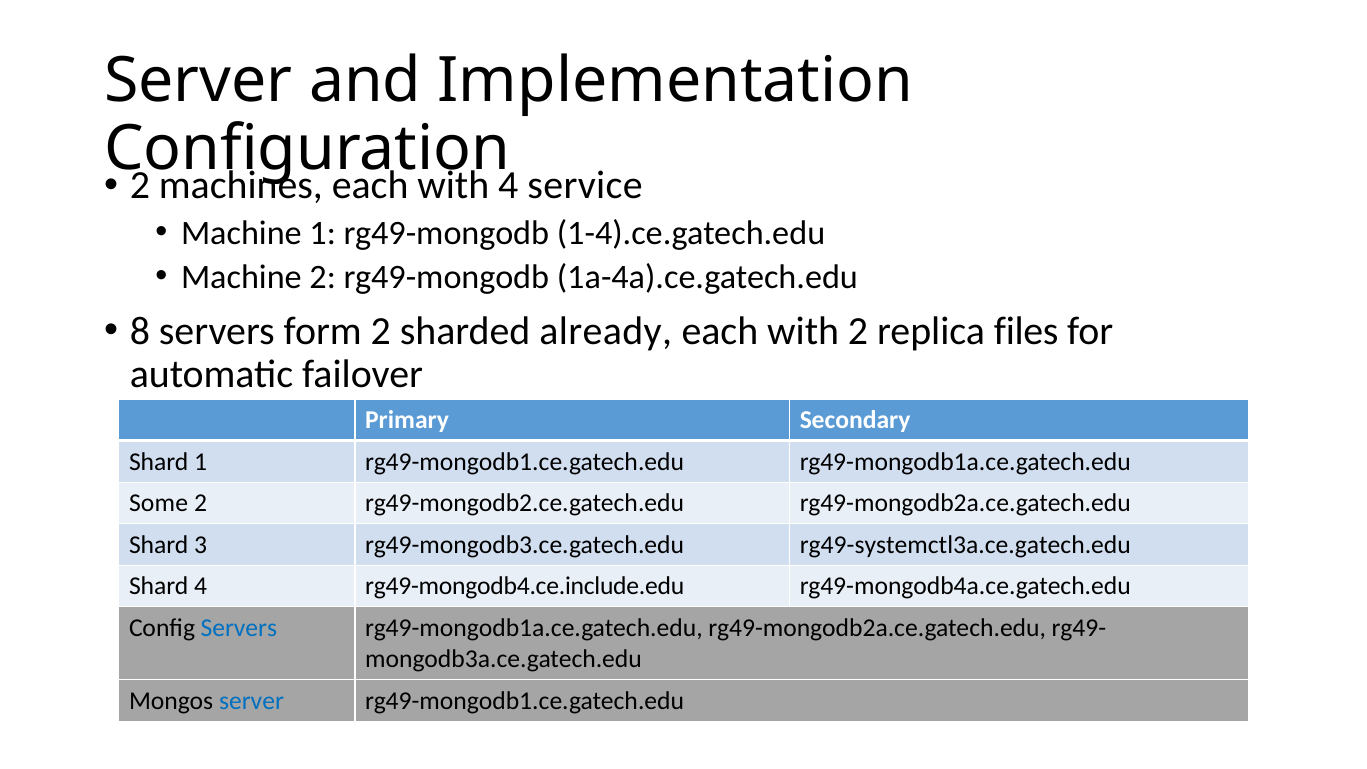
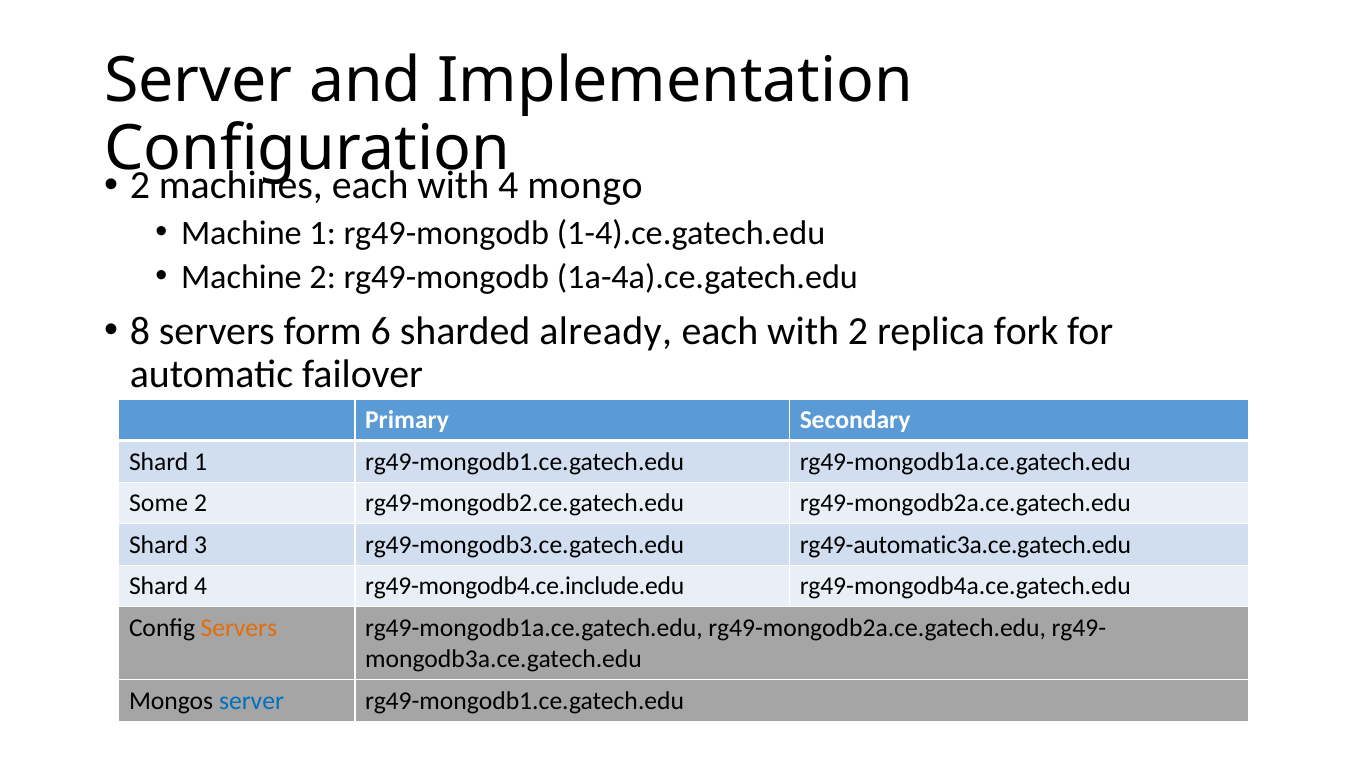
service: service -> mongo
form 2: 2 -> 6
files: files -> fork
rg49-systemctl3a.ce.gatech.edu: rg49-systemctl3a.ce.gatech.edu -> rg49-automatic3a.ce.gatech.edu
Servers at (239, 628) colour: blue -> orange
